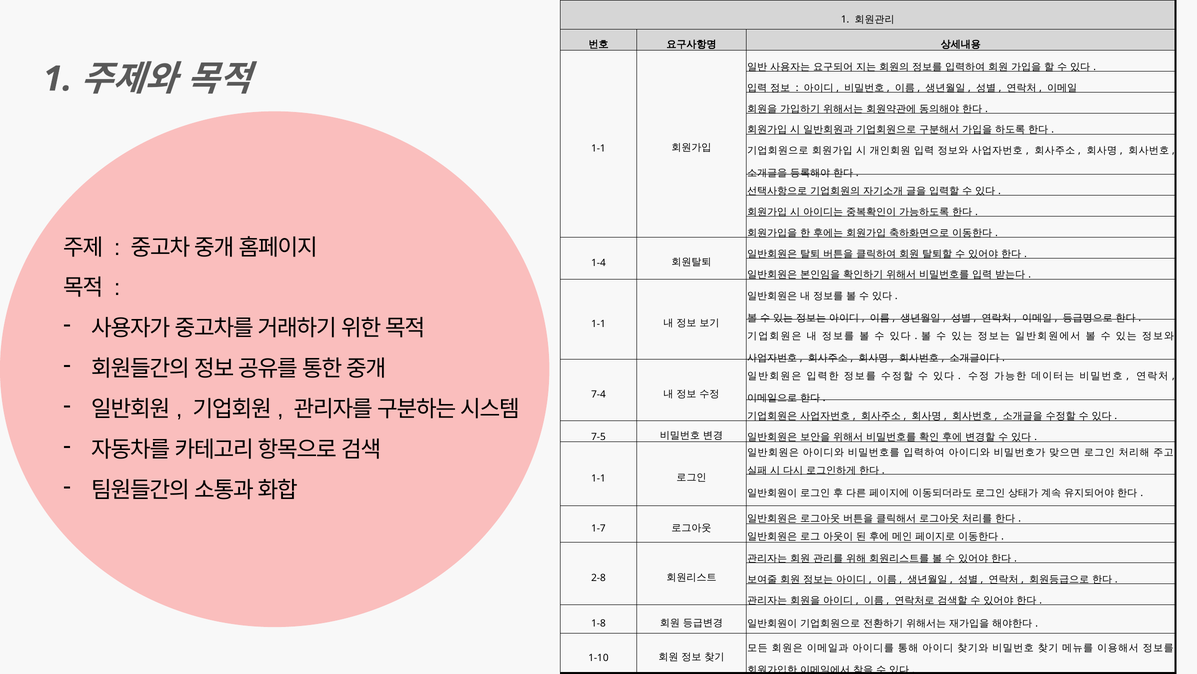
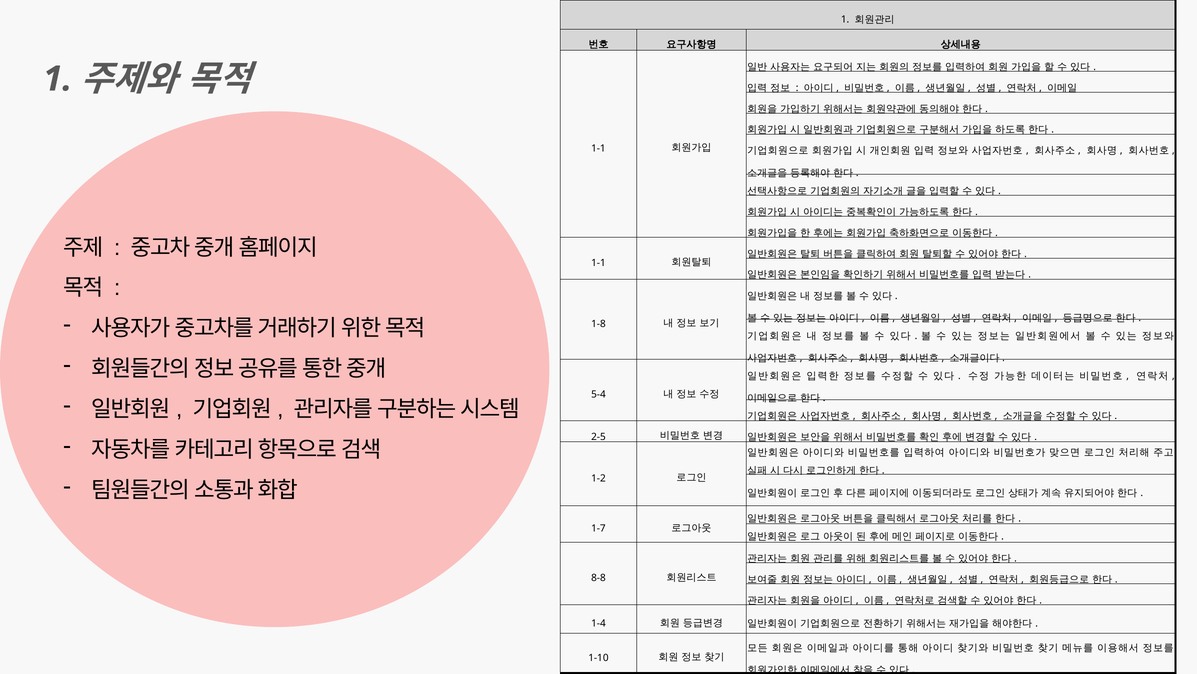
1-4 at (598, 263): 1-4 -> 1-1
1-1 at (598, 324): 1-1 -> 1-8
7-4: 7-4 -> 5-4
7-5: 7-5 -> 2-5
1-1 at (598, 478): 1-1 -> 1-2
2-8: 2-8 -> 8-8
1-8: 1-8 -> 1-4
